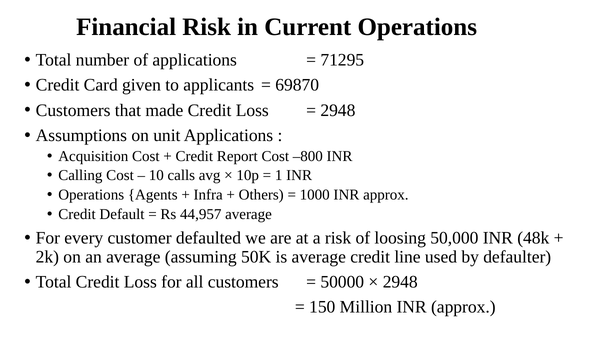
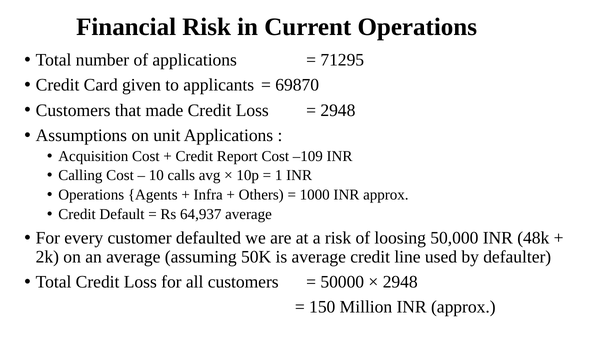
–800: –800 -> –109
44,957: 44,957 -> 64,937
